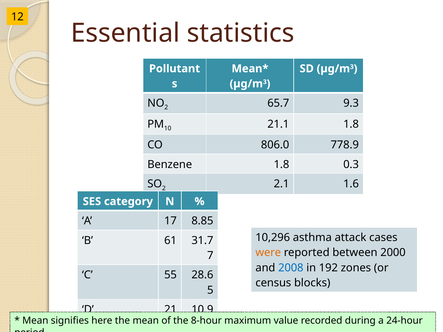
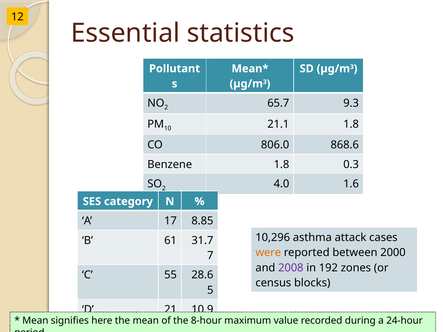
778.9: 778.9 -> 868.6
2.1: 2.1 -> 4.0
2008 colour: blue -> purple
